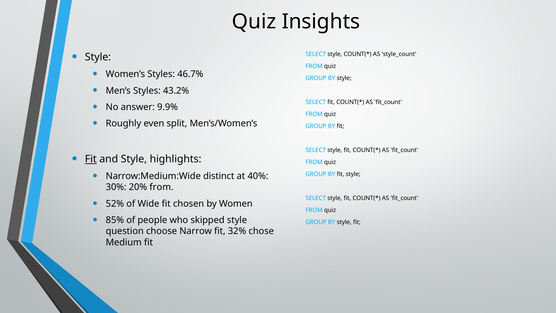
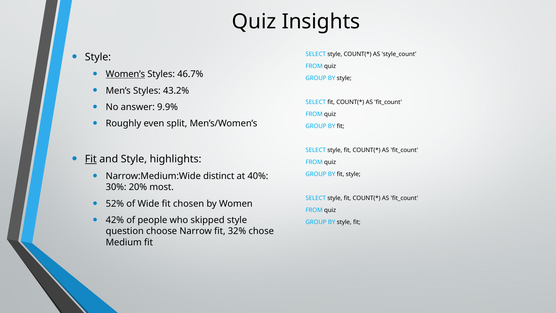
Women’s underline: none -> present
20% from: from -> most
85%: 85% -> 42%
